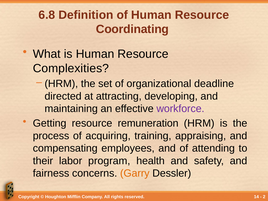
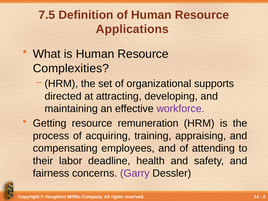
6.8: 6.8 -> 7.5
Coordinating: Coordinating -> Applications
deadline: deadline -> supports
program: program -> deadline
Garry colour: orange -> purple
